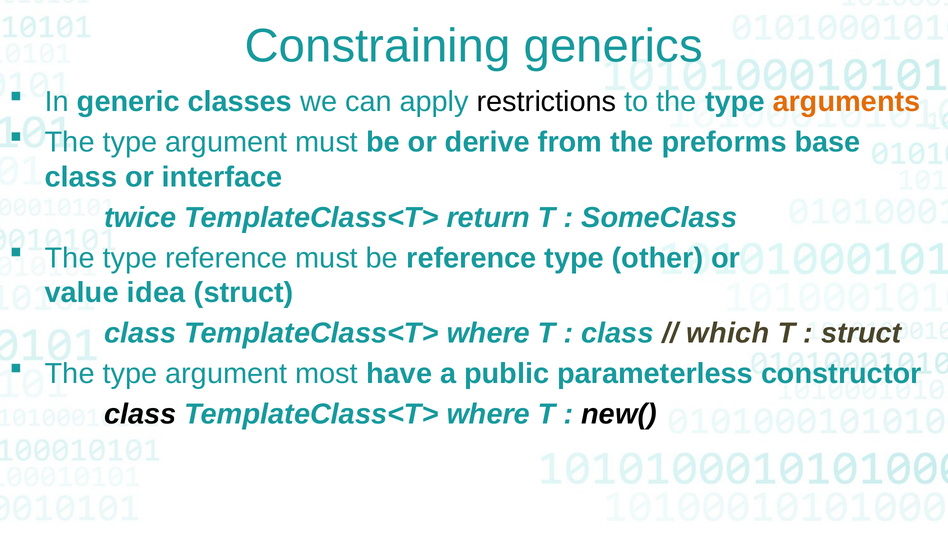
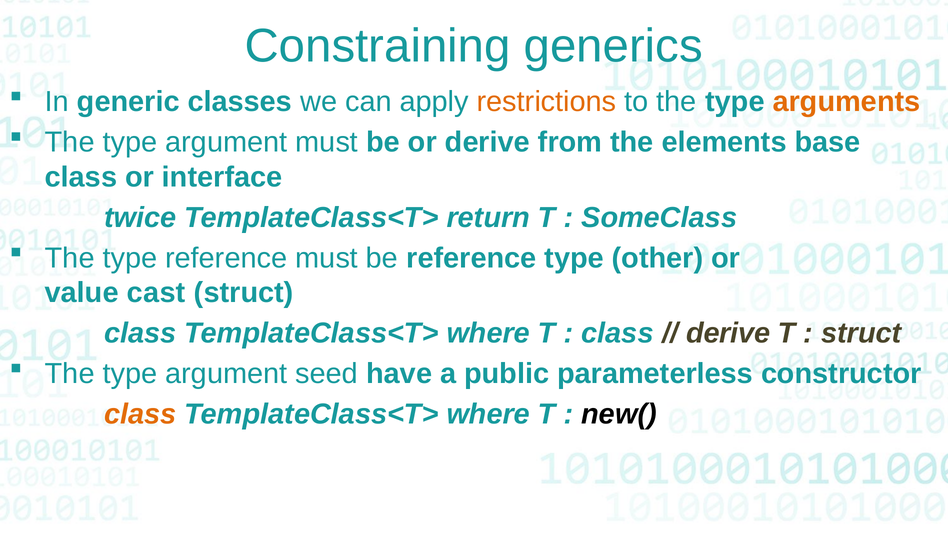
restrictions colour: black -> orange
preforms: preforms -> elements
idea: idea -> cast
which at (728, 334): which -> derive
most: most -> seed
class at (140, 415) colour: black -> orange
